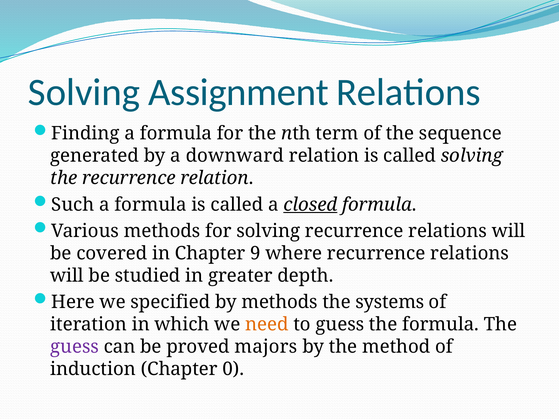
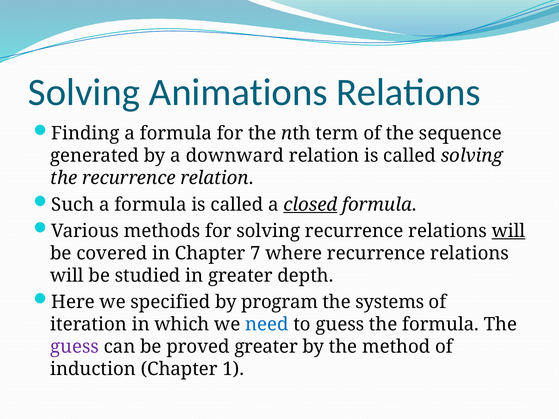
Assignment: Assignment -> Animations
will at (509, 231) underline: none -> present
9: 9 -> 7
by methods: methods -> program
need colour: orange -> blue
proved majors: majors -> greater
0: 0 -> 1
